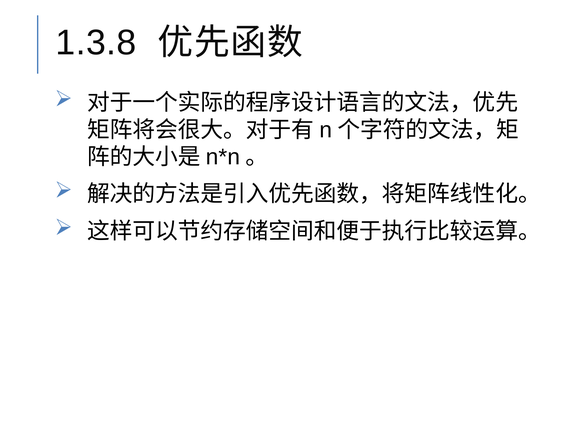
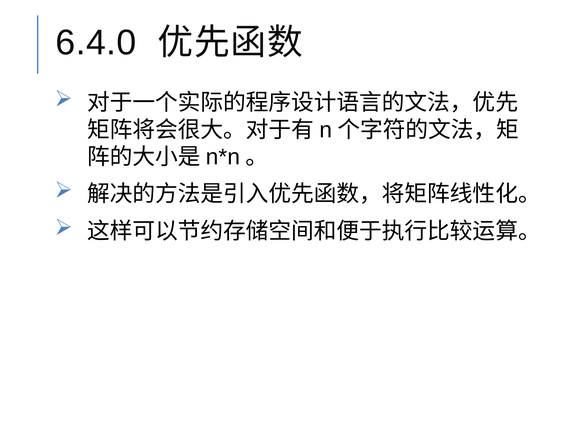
1.3.8: 1.3.8 -> 6.4.0
